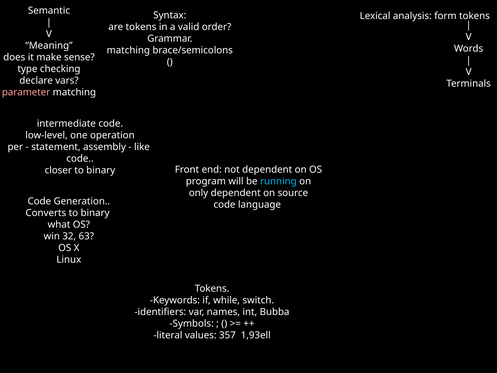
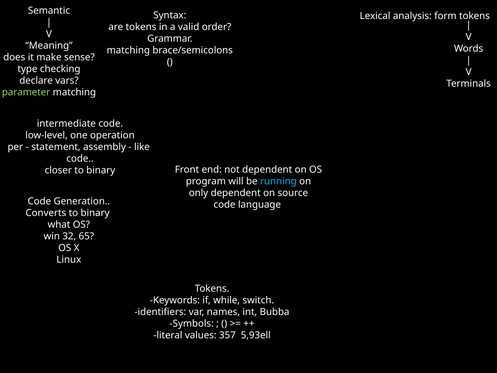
parameter colour: pink -> light green
63: 63 -> 65
1,93ell: 1,93ell -> 5,93ell
